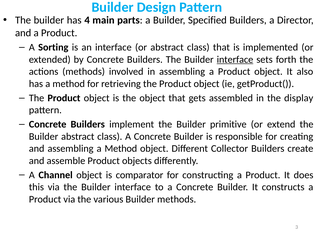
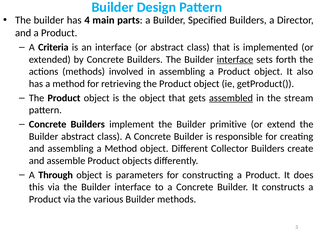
Sorting: Sorting -> Criteria
assembled underline: none -> present
display: display -> stream
Channel: Channel -> Through
comparator: comparator -> parameters
